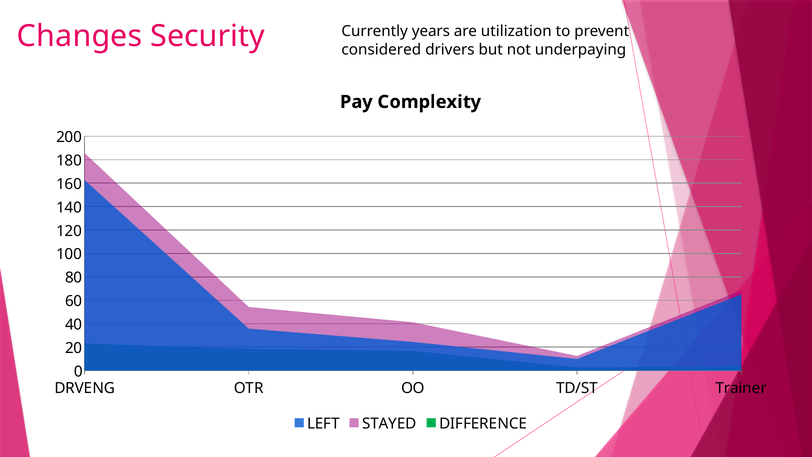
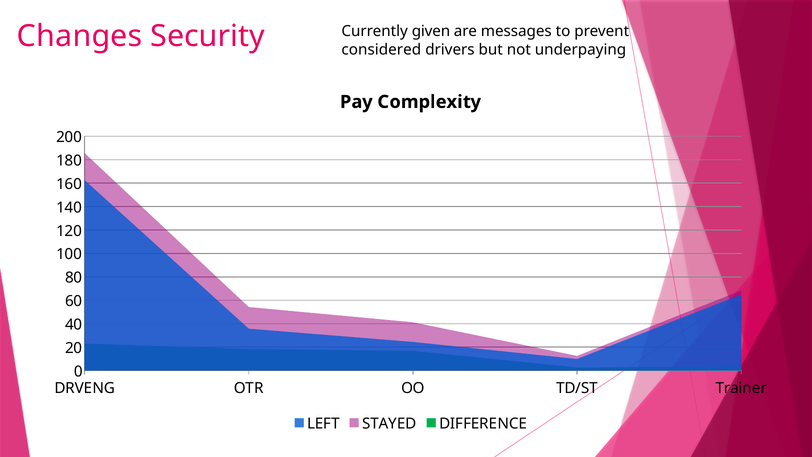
years: years -> given
utilization: utilization -> messages
